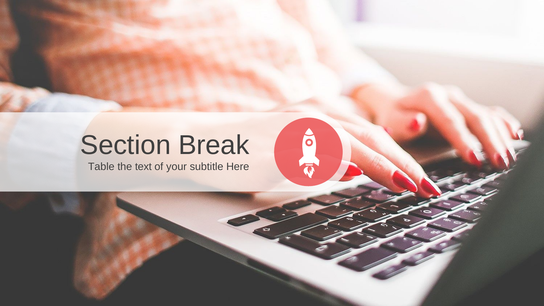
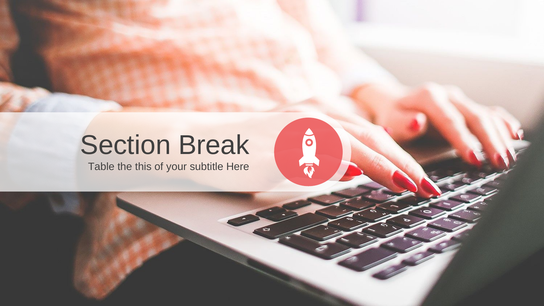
text: text -> this
